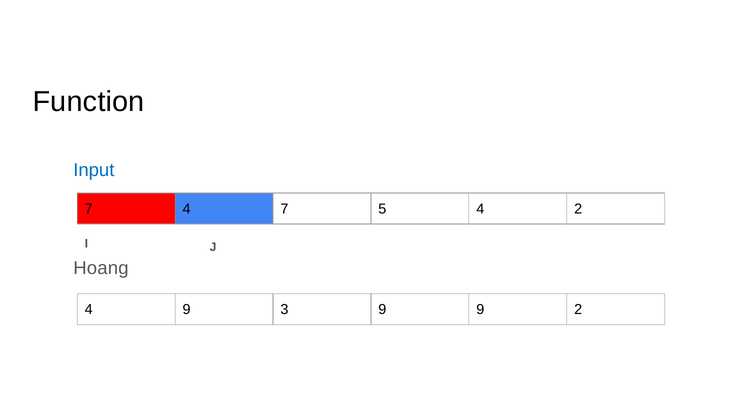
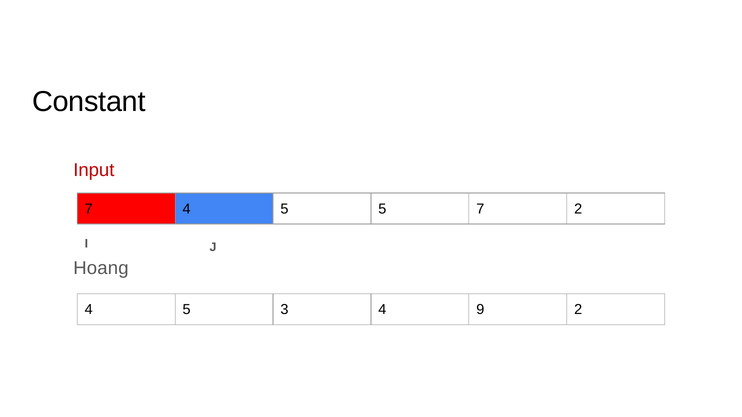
Function: Function -> Constant
Input colour: blue -> red
7 4 7: 7 -> 5
5 4: 4 -> 7
9 at (187, 310): 9 -> 5
3 9: 9 -> 4
